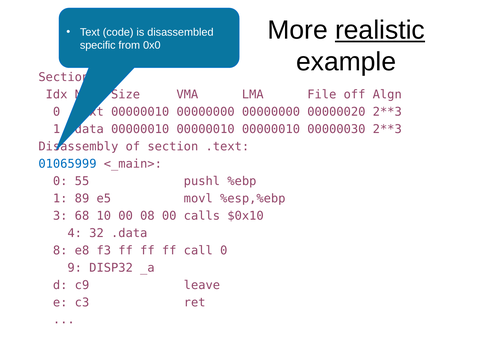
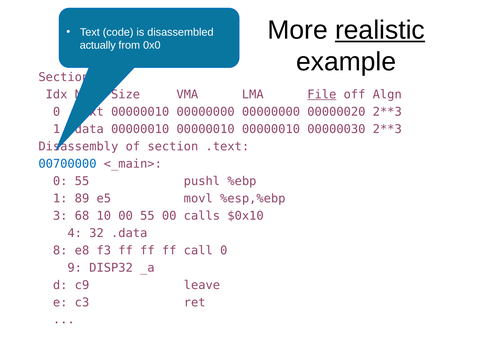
specific: specific -> actually
File underline: none -> present
01065999: 01065999 -> 00700000
00 08: 08 -> 55
